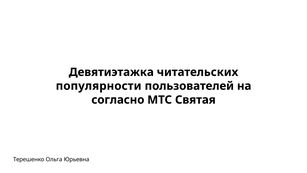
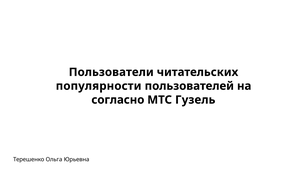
Девятиэтажка: Девятиэтажка -> Пользователи
Святая: Святая -> Гузель
